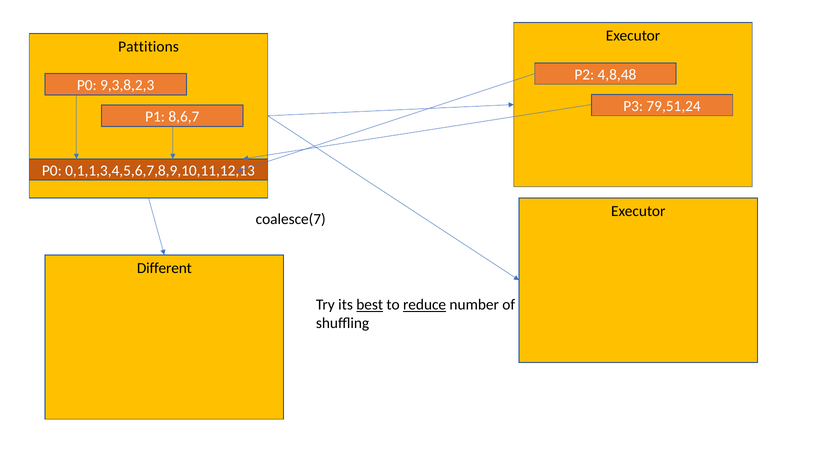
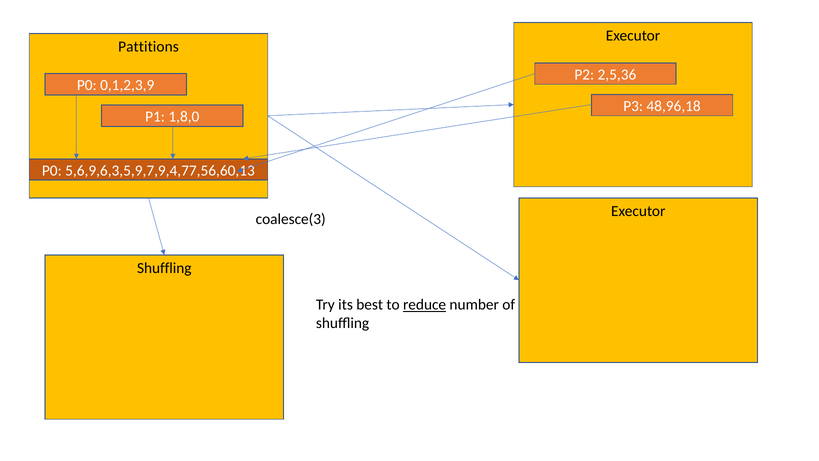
4,8,48: 4,8,48 -> 2,5,36
9,3,8,2,3: 9,3,8,2,3 -> 0,1,2,3,9
79,51,24: 79,51,24 -> 48,96,18
8,6,7: 8,6,7 -> 1,8,0
0,1,1,3,4,5,6,7,8,9,10,11,12,13: 0,1,1,3,4,5,6,7,8,9,10,11,12,13 -> 5,6,9,6,3,5,9,7,9,4,77,56,60,13
coalesce(7: coalesce(7 -> coalesce(3
Different at (164, 268): Different -> Shuffling
best underline: present -> none
